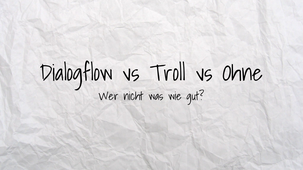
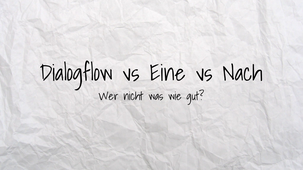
Troll: Troll -> Eine
Ohne: Ohne -> Nach
